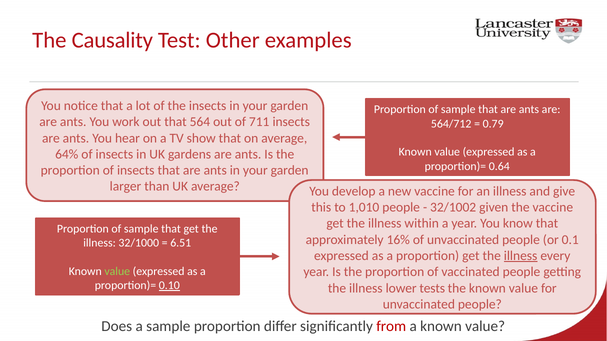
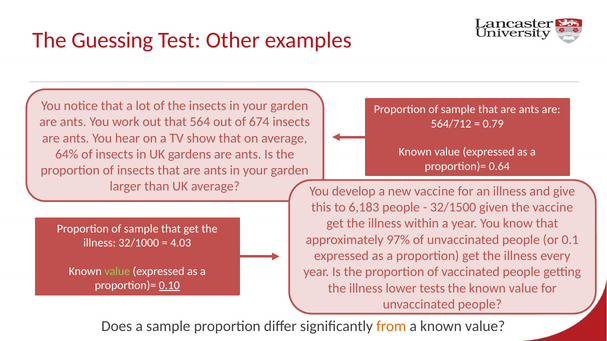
Causality: Causality -> Guessing
711: 711 -> 674
1,010: 1,010 -> 6,183
32/1002: 32/1002 -> 32/1500
16%: 16% -> 97%
6.51: 6.51 -> 4.03
illness at (521, 256) underline: present -> none
from colour: red -> orange
